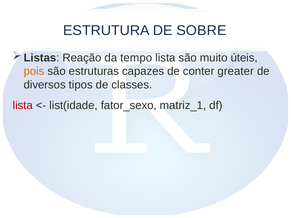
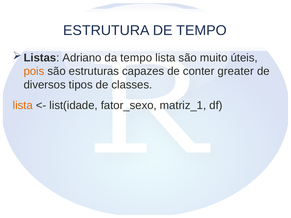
DE SOBRE: SOBRE -> TEMPO
Reação: Reação -> Adriano
lista at (23, 106) colour: red -> orange
